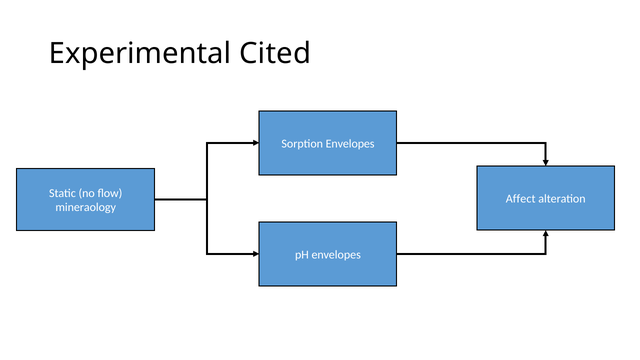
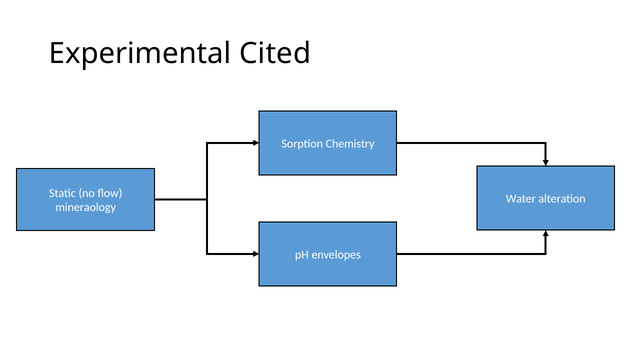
Sorption Envelopes: Envelopes -> Chemistry
Affect: Affect -> Water
